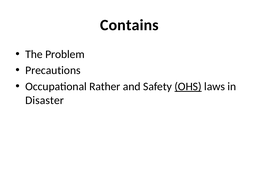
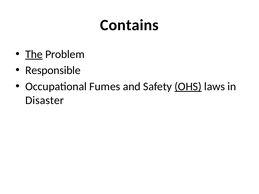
The underline: none -> present
Precautions: Precautions -> Responsible
Rather: Rather -> Fumes
